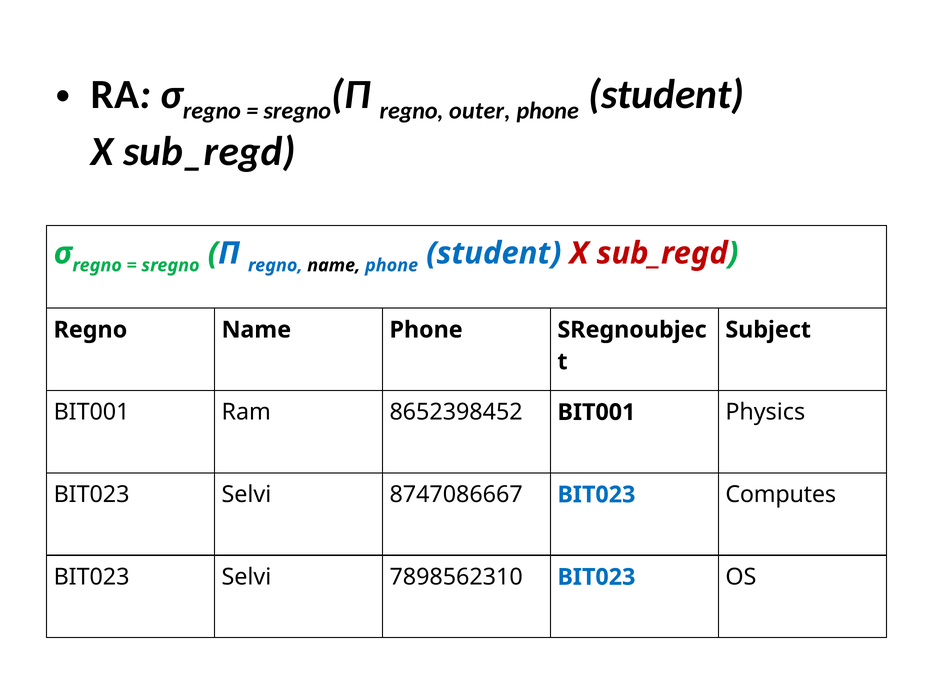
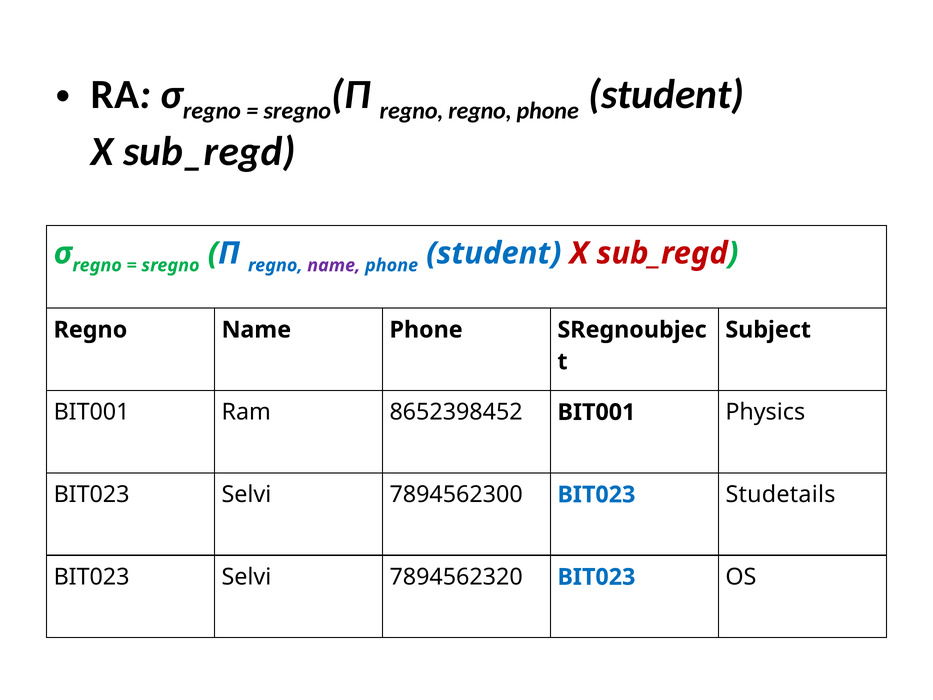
regno outer: outer -> regno
name at (334, 265) colour: black -> purple
8747086667: 8747086667 -> 7894562300
Computes: Computes -> Studetails
7898562310: 7898562310 -> 7894562320
